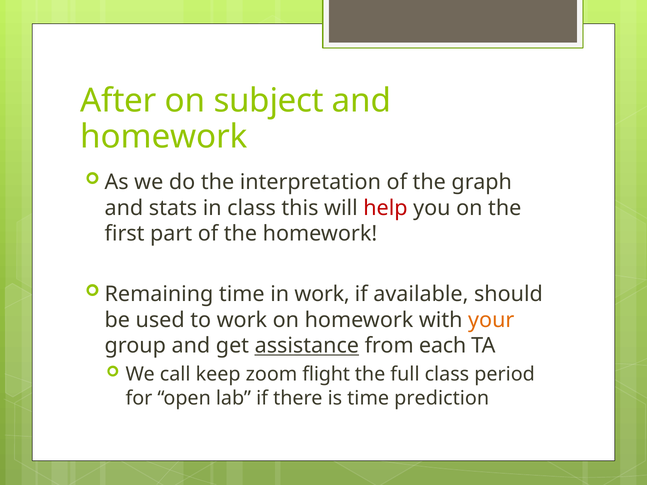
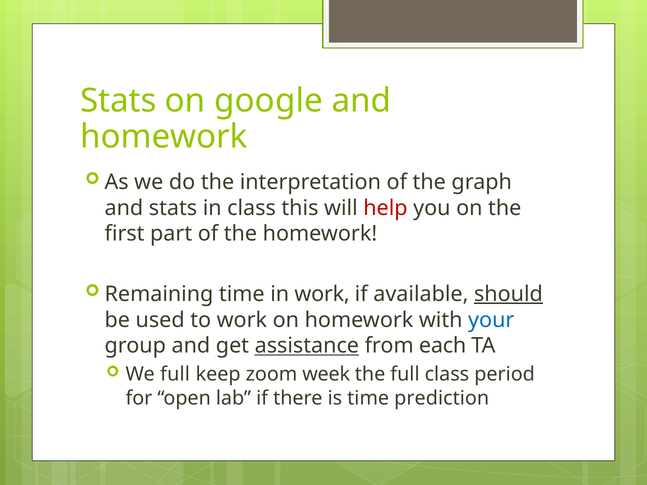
After at (118, 101): After -> Stats
subject: subject -> google
should underline: none -> present
your colour: orange -> blue
We call: call -> full
flight: flight -> week
